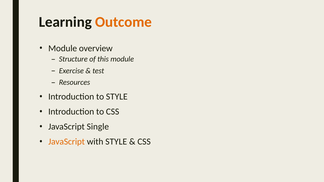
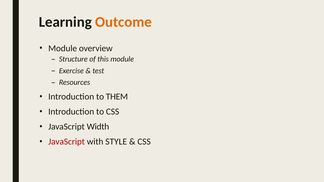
to STYLE: STYLE -> THEM
Single: Single -> Width
JavaScript at (67, 142) colour: orange -> red
